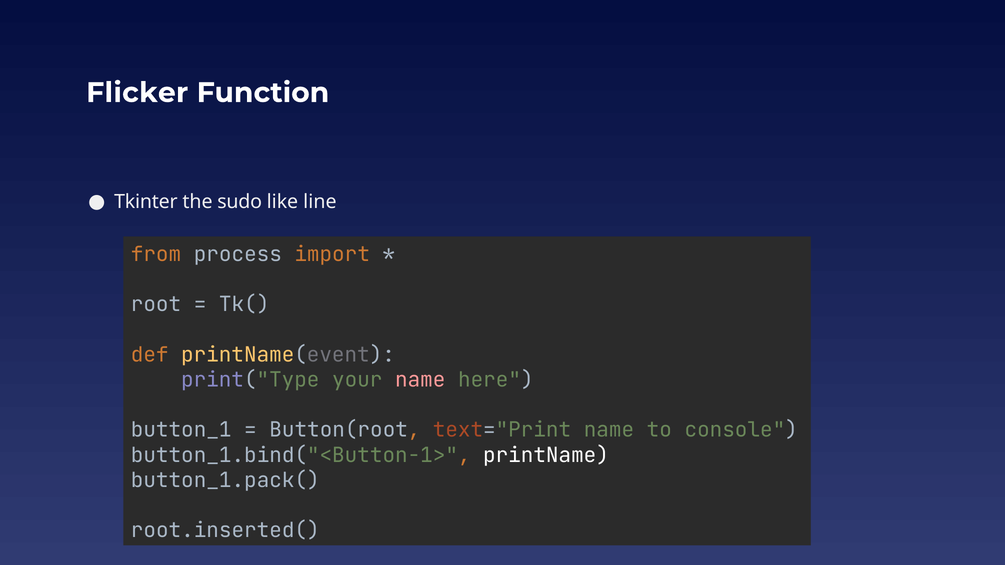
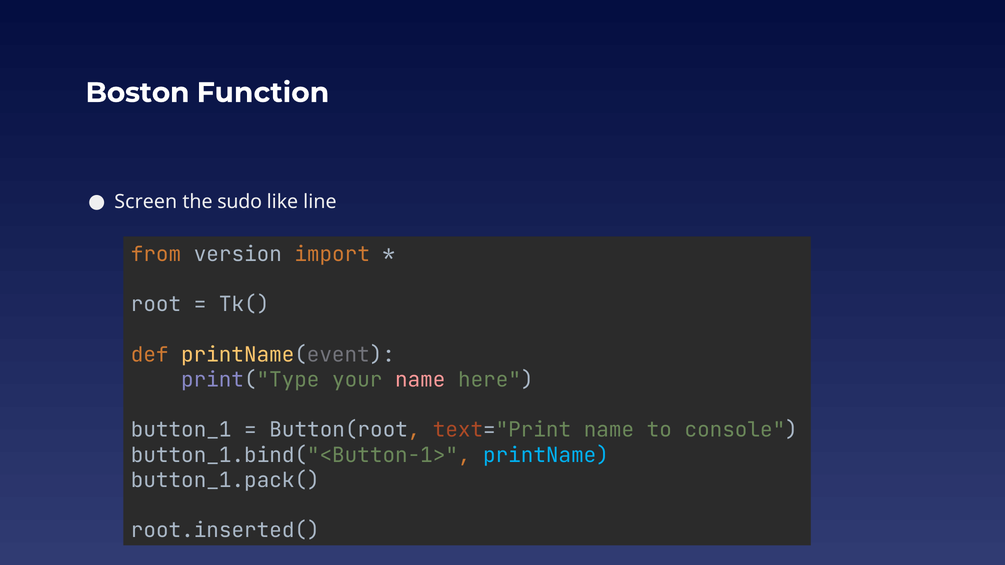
Flicker: Flicker -> Boston
Tkinter: Tkinter -> Screen
process: process -> version
printName colour: white -> light blue
